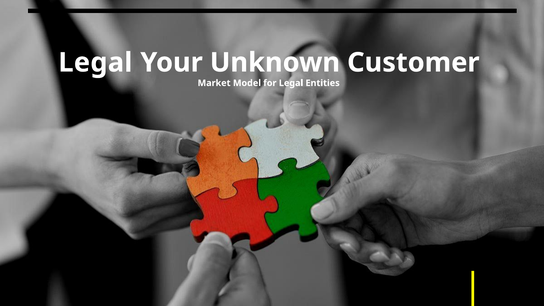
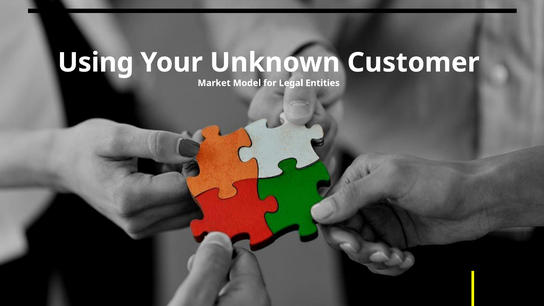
Legal at (95, 63): Legal -> Using
